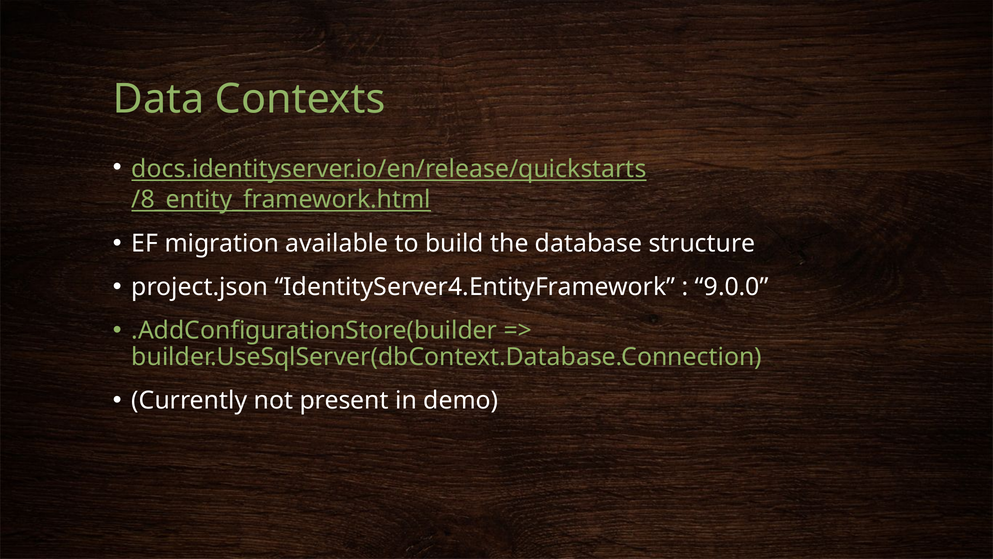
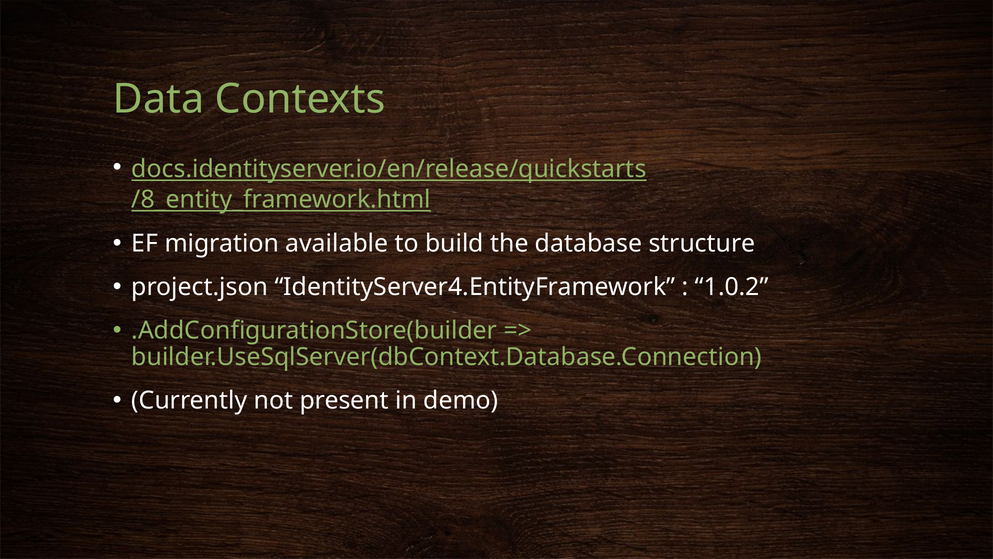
9.0.0: 9.0.0 -> 1.0.2
